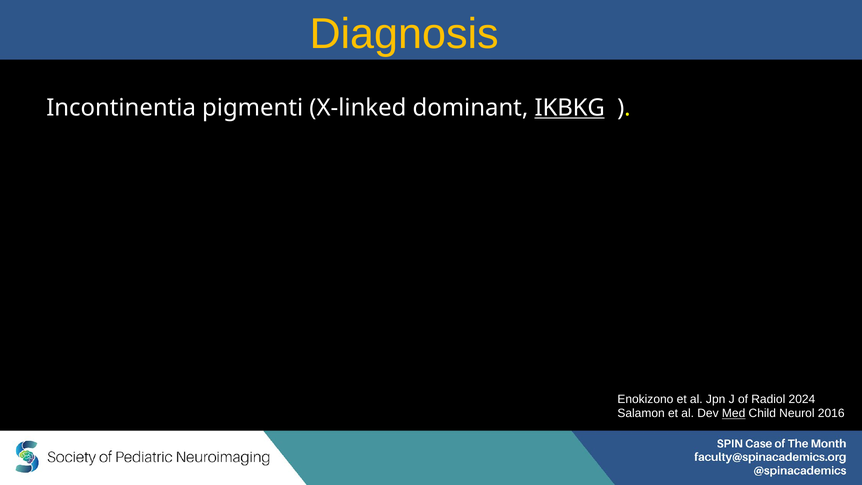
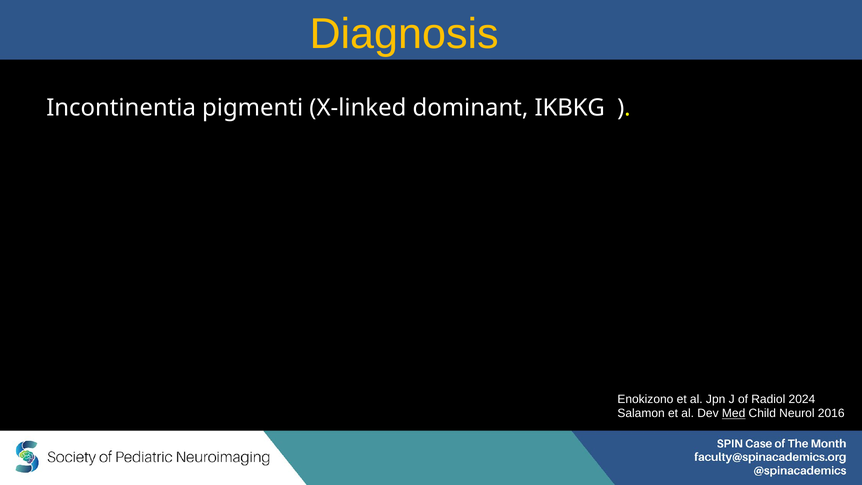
IKBKG underline: present -> none
